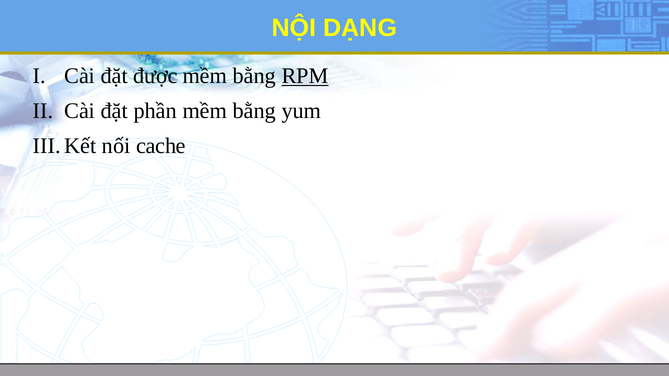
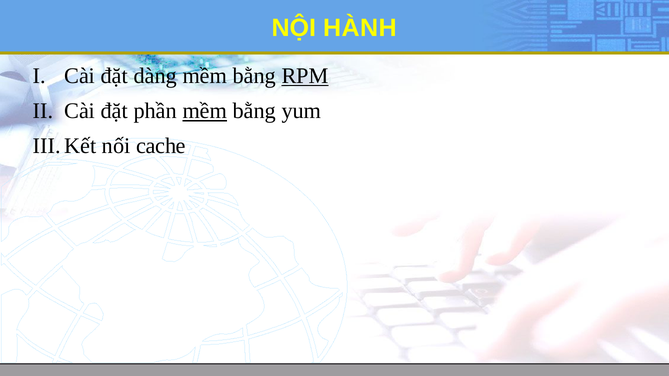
DẠNG: DẠNG -> HÀNH
được: được -> dàng
mềm at (205, 111) underline: none -> present
